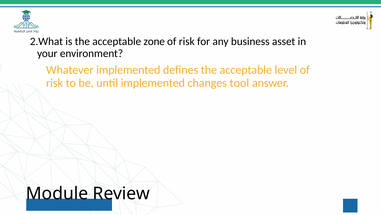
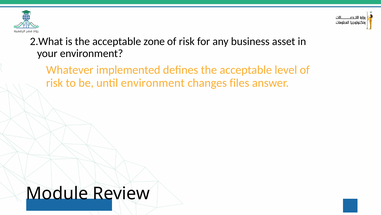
until implemented: implemented -> environment
tool: tool -> files
